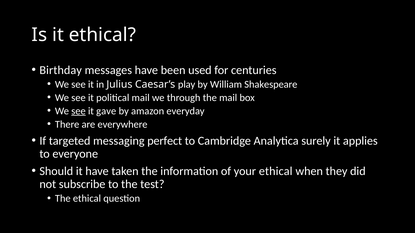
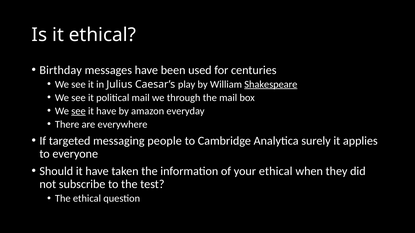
Shakespeare underline: none -> present
gave at (106, 111): gave -> have
perfect: perfect -> people
